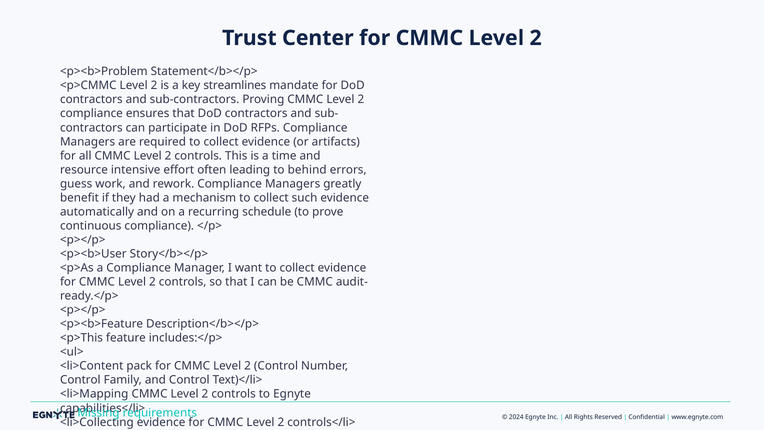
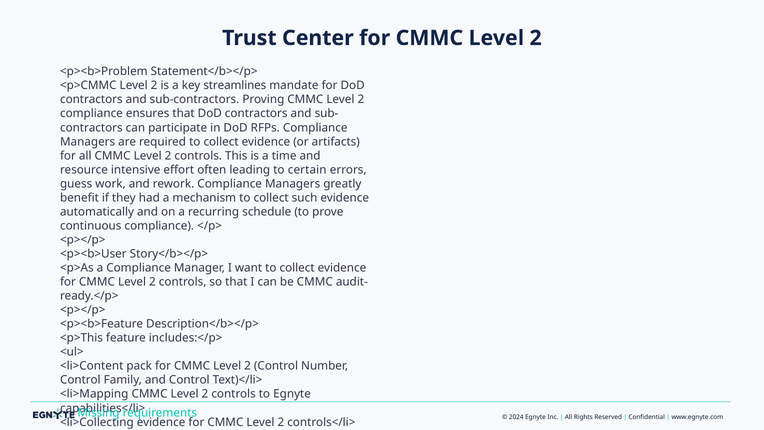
behind: behind -> certain
